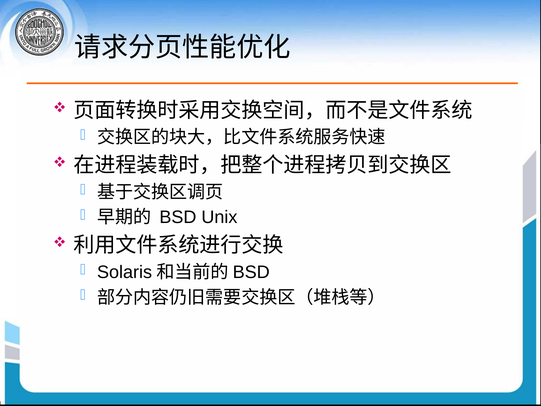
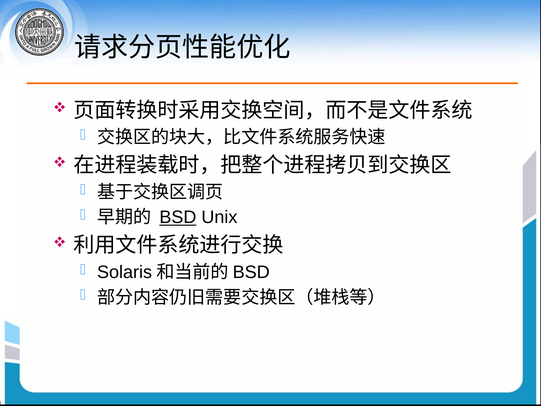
BSD underline: none -> present
